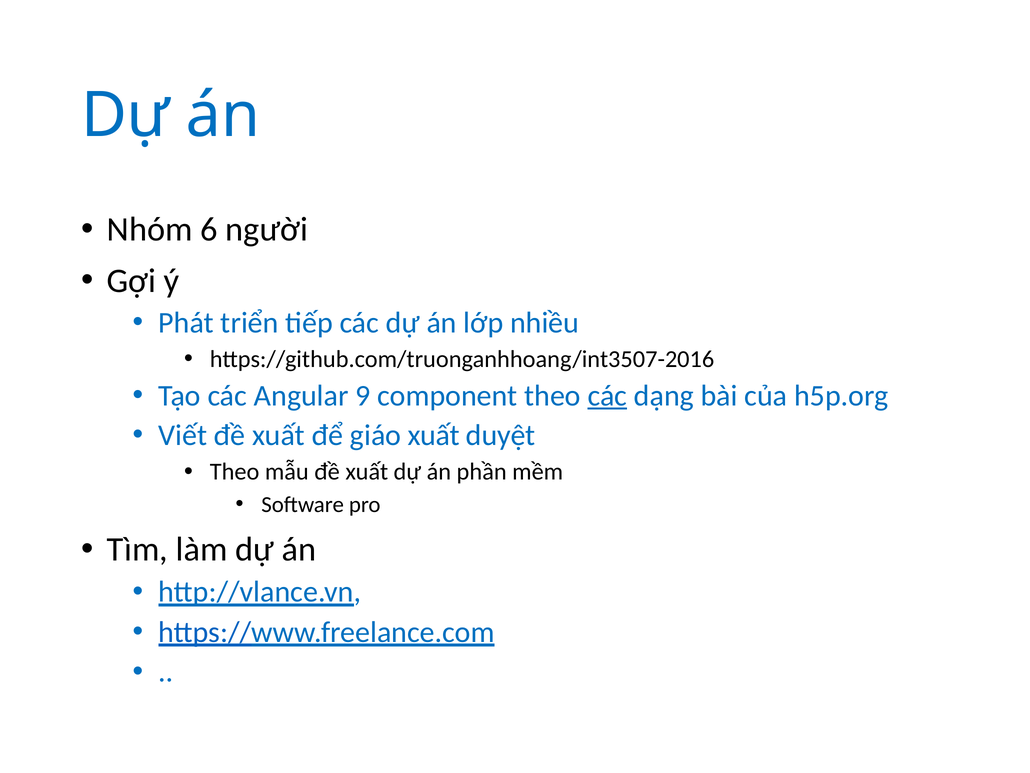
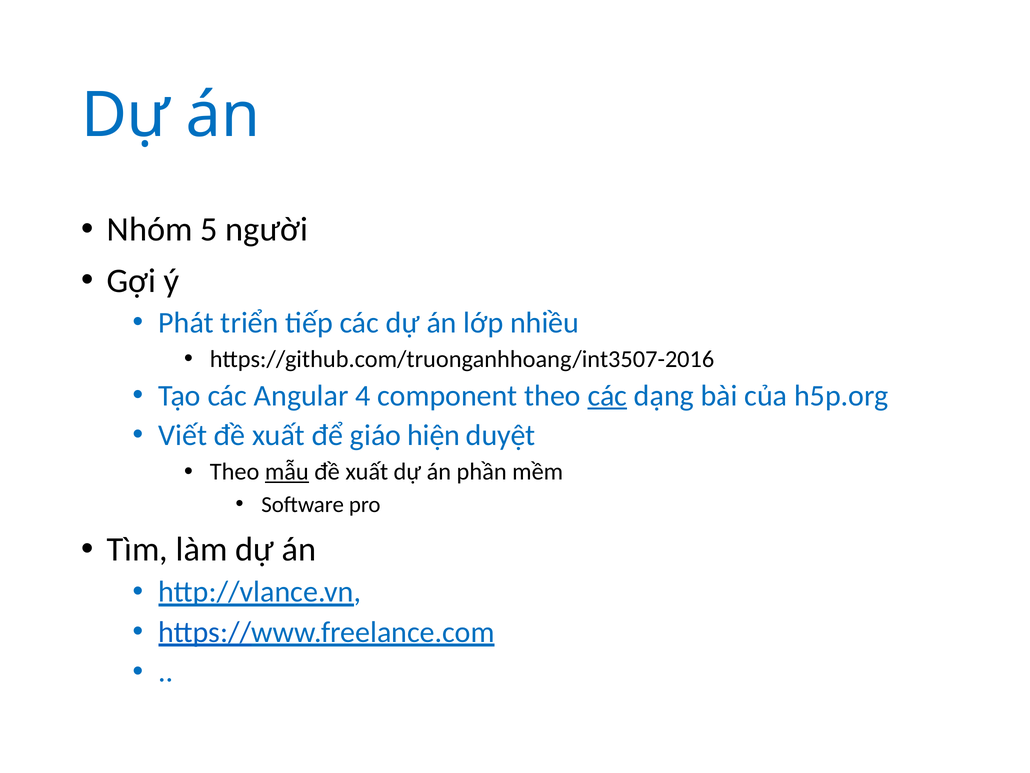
6: 6 -> 5
9: 9 -> 4
giáo xuất: xuất -> hiện
mẫu underline: none -> present
